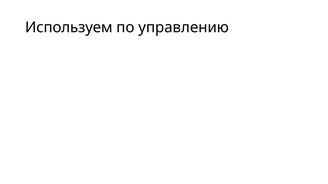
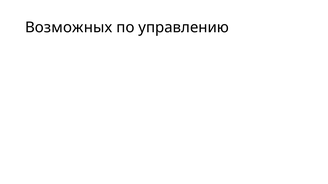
Используем: Используем -> Возможных
